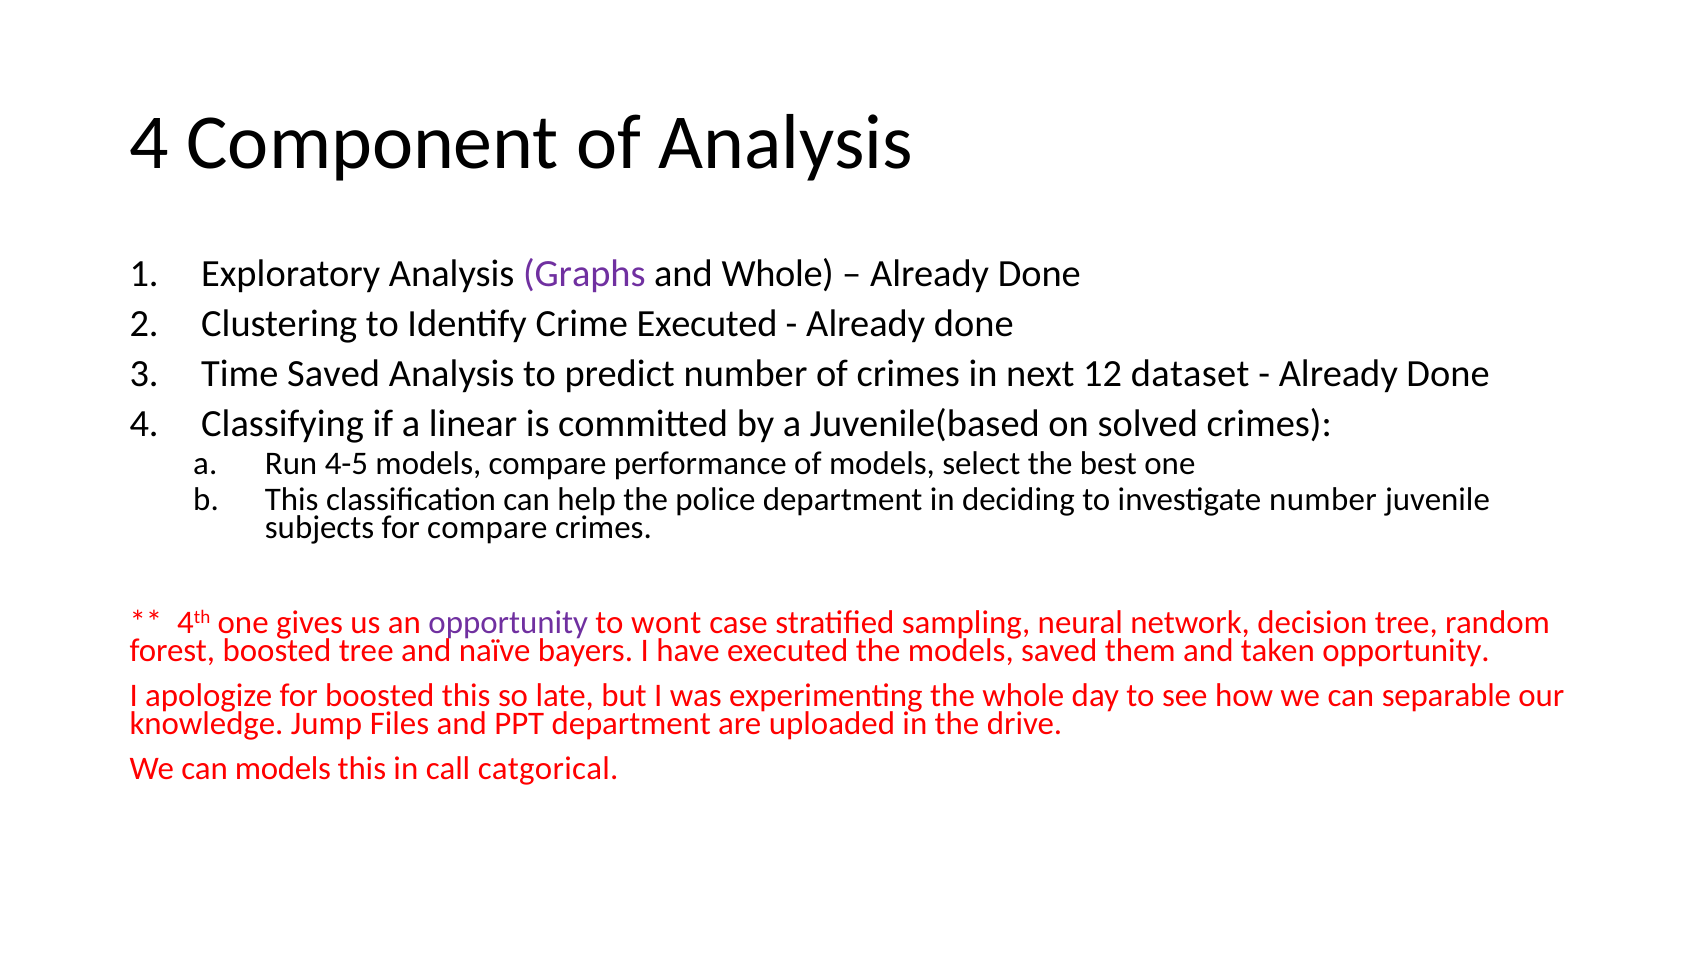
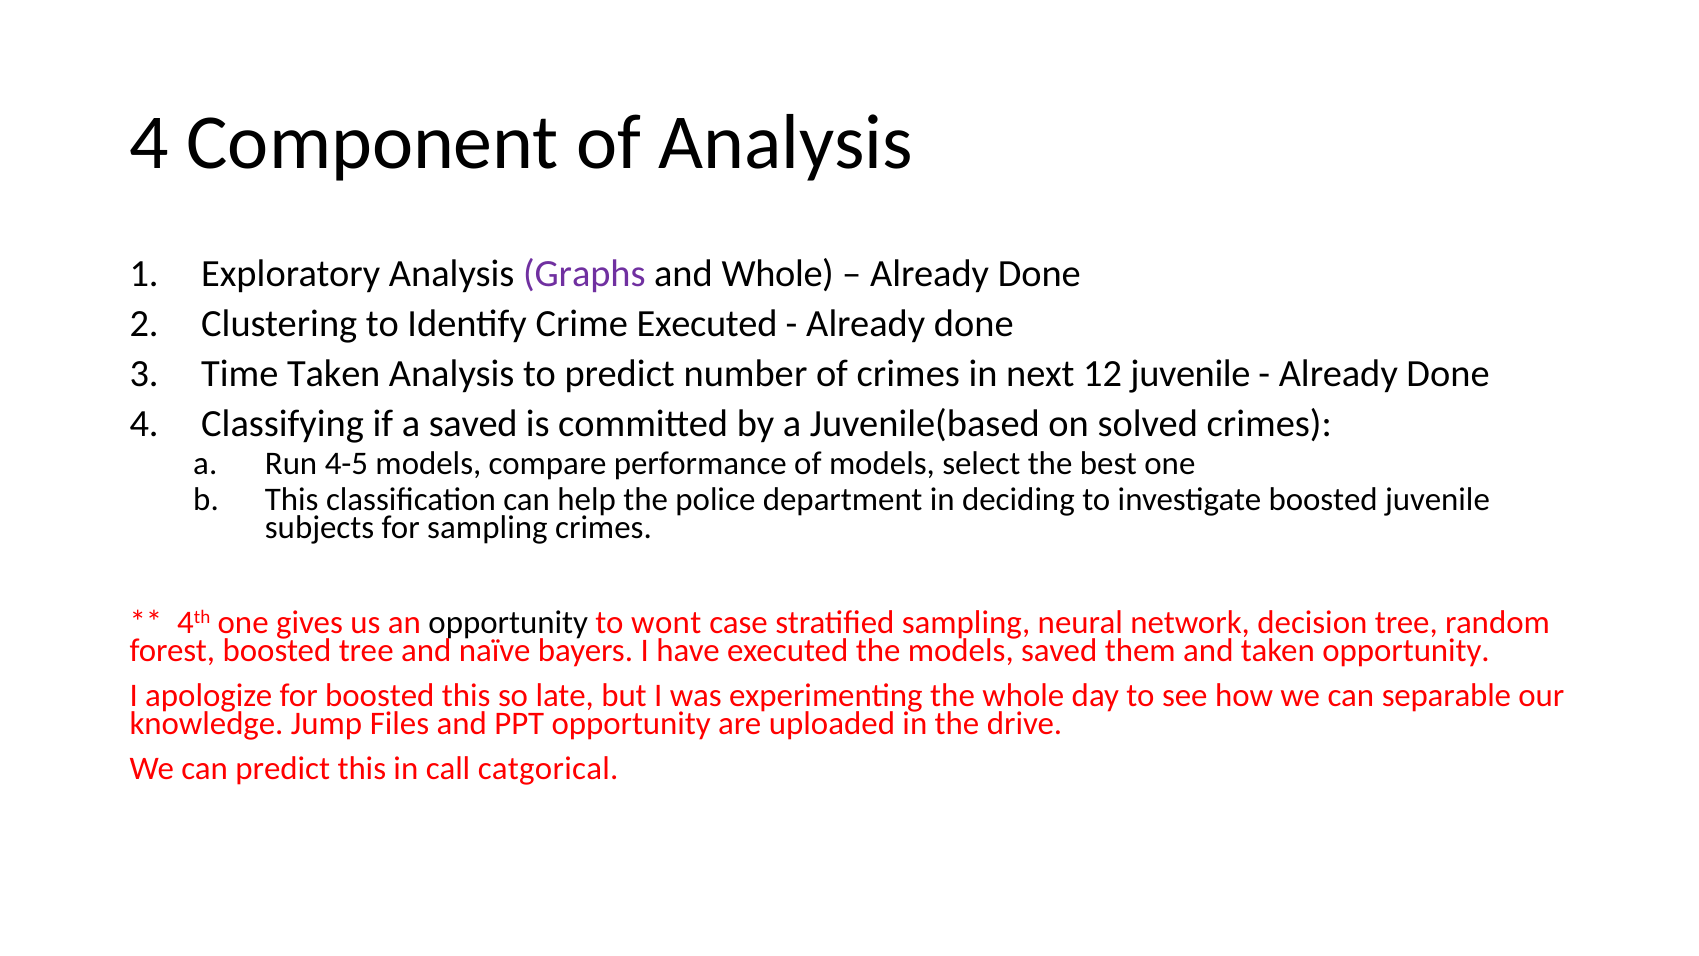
Time Saved: Saved -> Taken
12 dataset: dataset -> juvenile
a linear: linear -> saved
investigate number: number -> boosted
for compare: compare -> sampling
opportunity at (508, 622) colour: purple -> black
PPT department: department -> opportunity
can models: models -> predict
